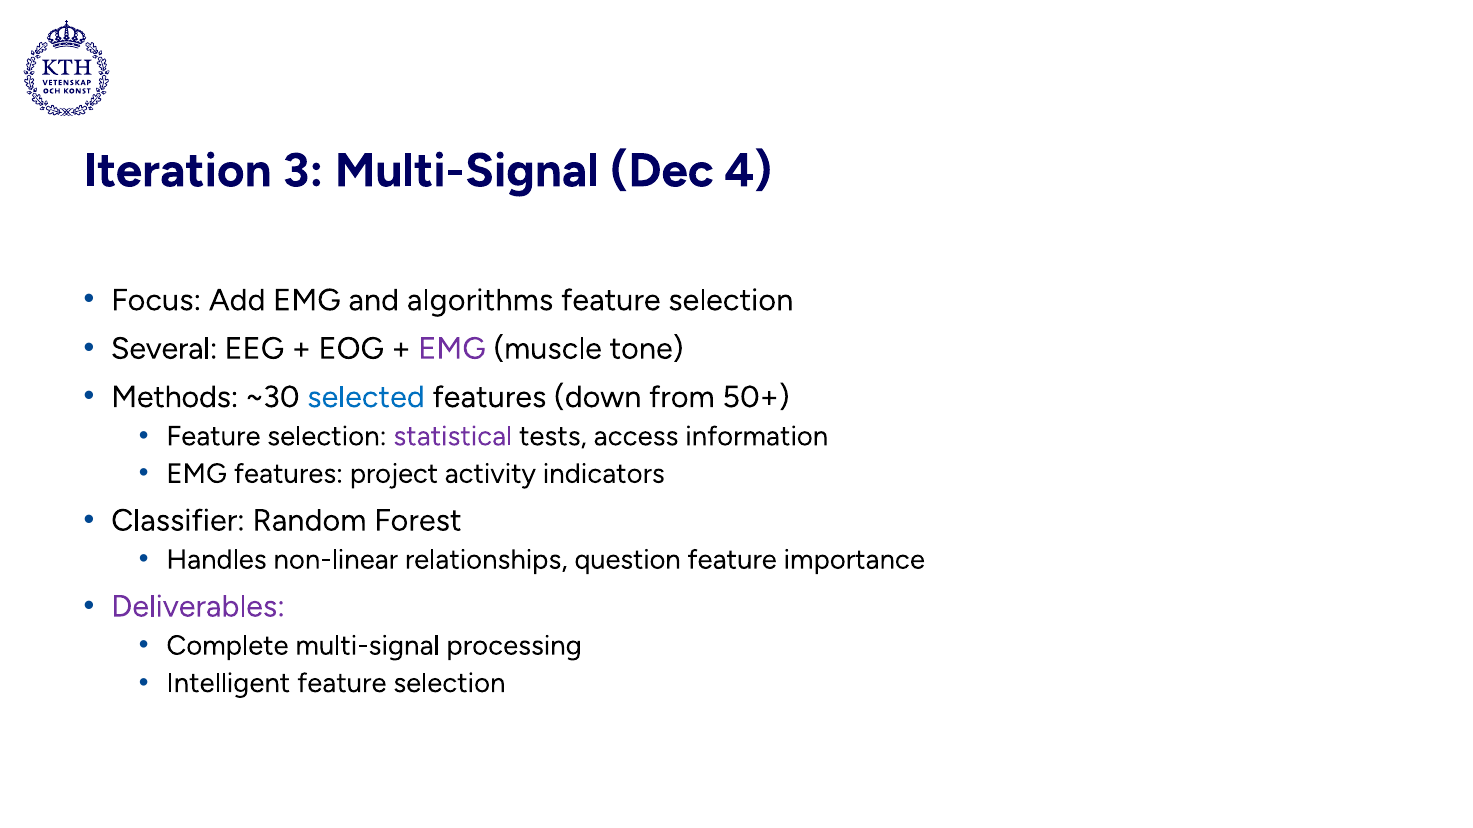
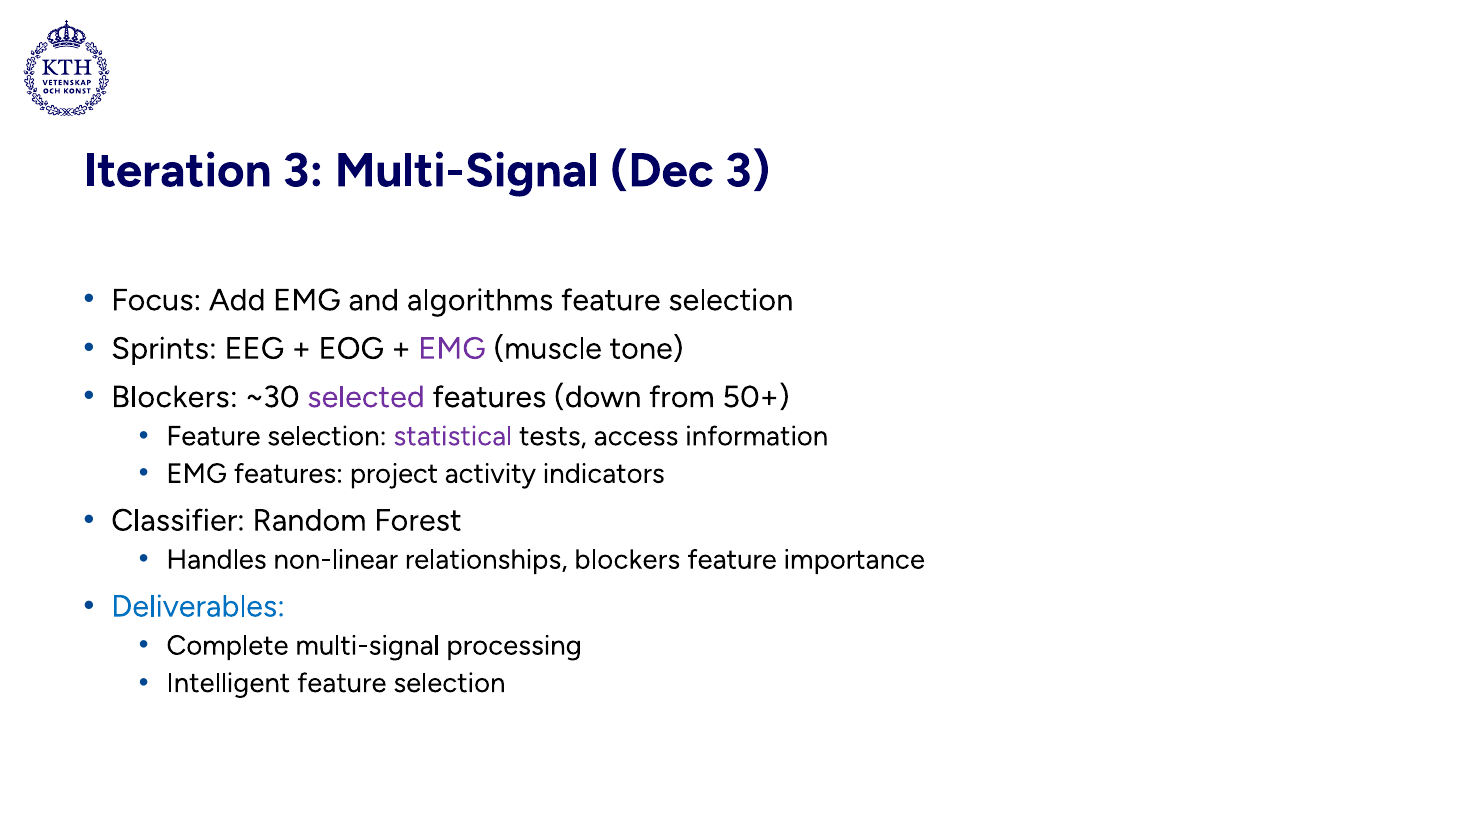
Dec 4: 4 -> 3
Several: Several -> Sprints
Methods at (175, 397): Methods -> Blockers
selected colour: blue -> purple
relationships question: question -> blockers
Deliverables colour: purple -> blue
